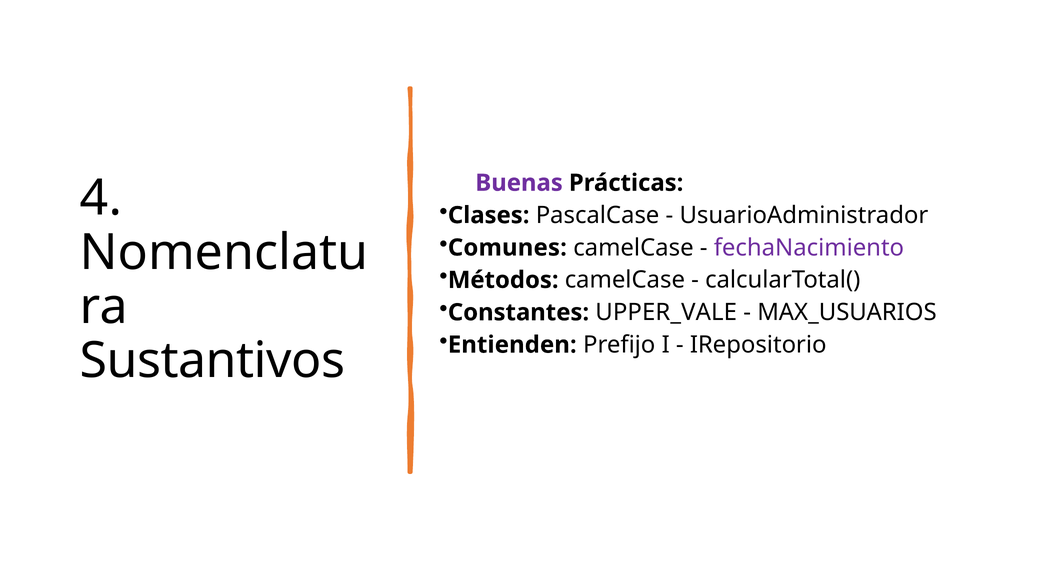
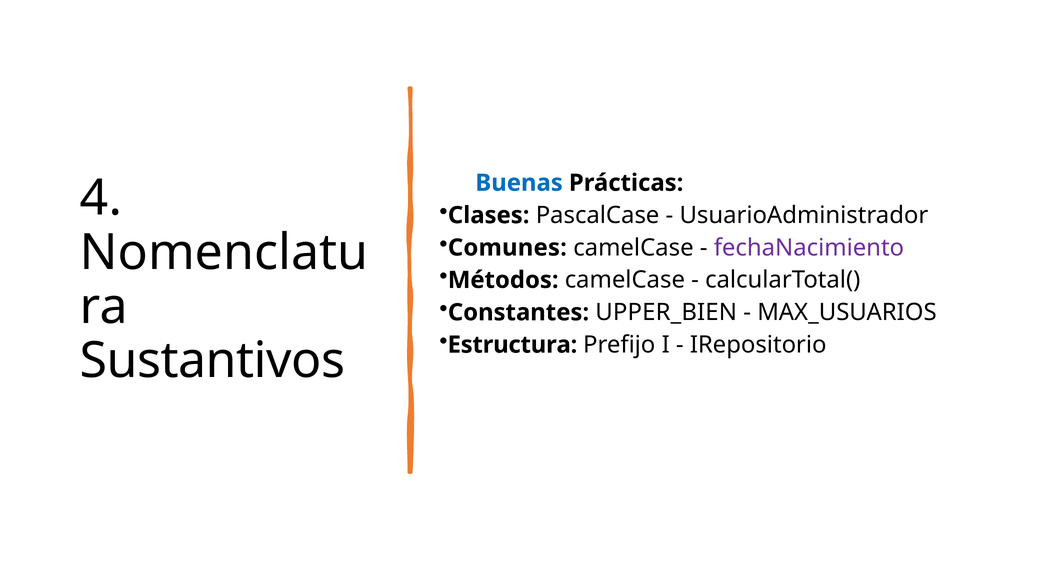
Buenas colour: purple -> blue
UPPER_VALE: UPPER_VALE -> UPPER_BIEN
Entienden: Entienden -> Estructura
